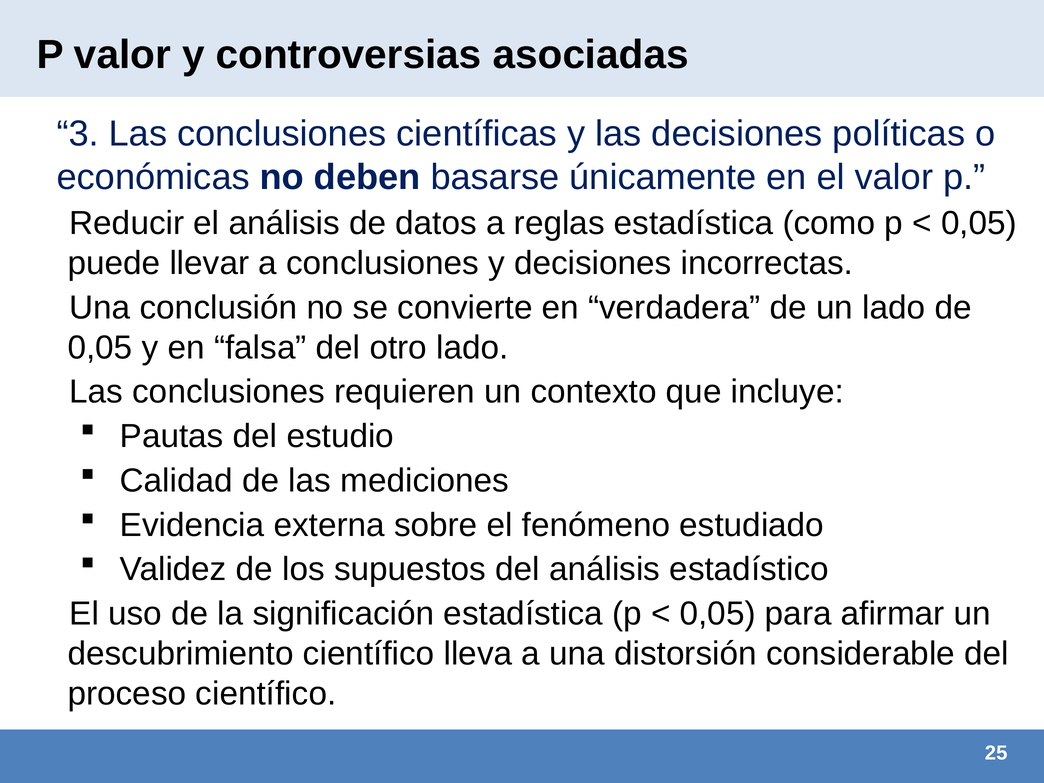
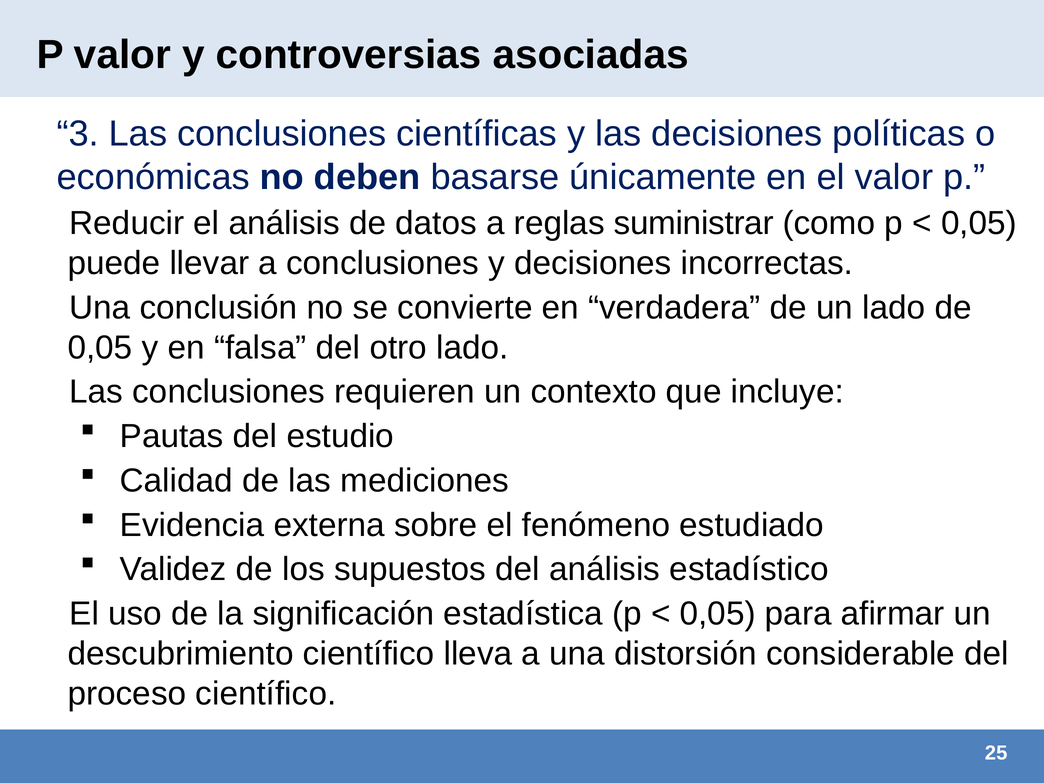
reglas estadística: estadística -> suministrar
